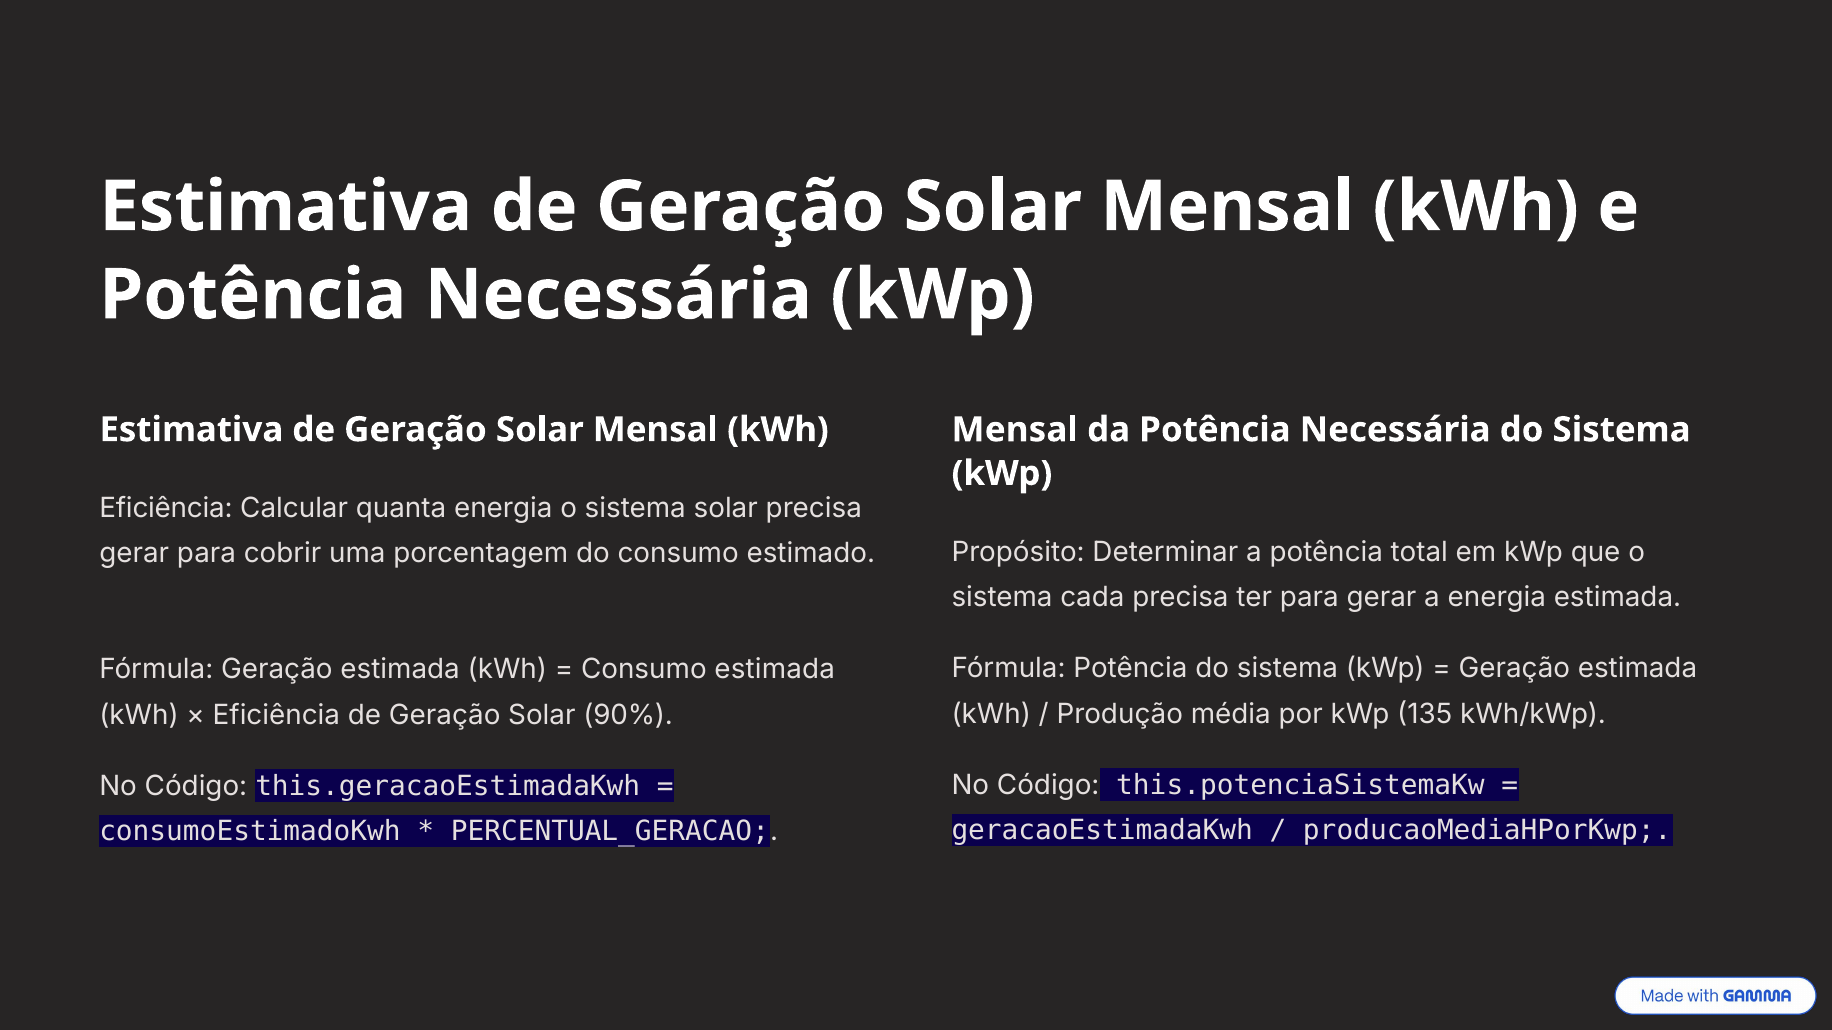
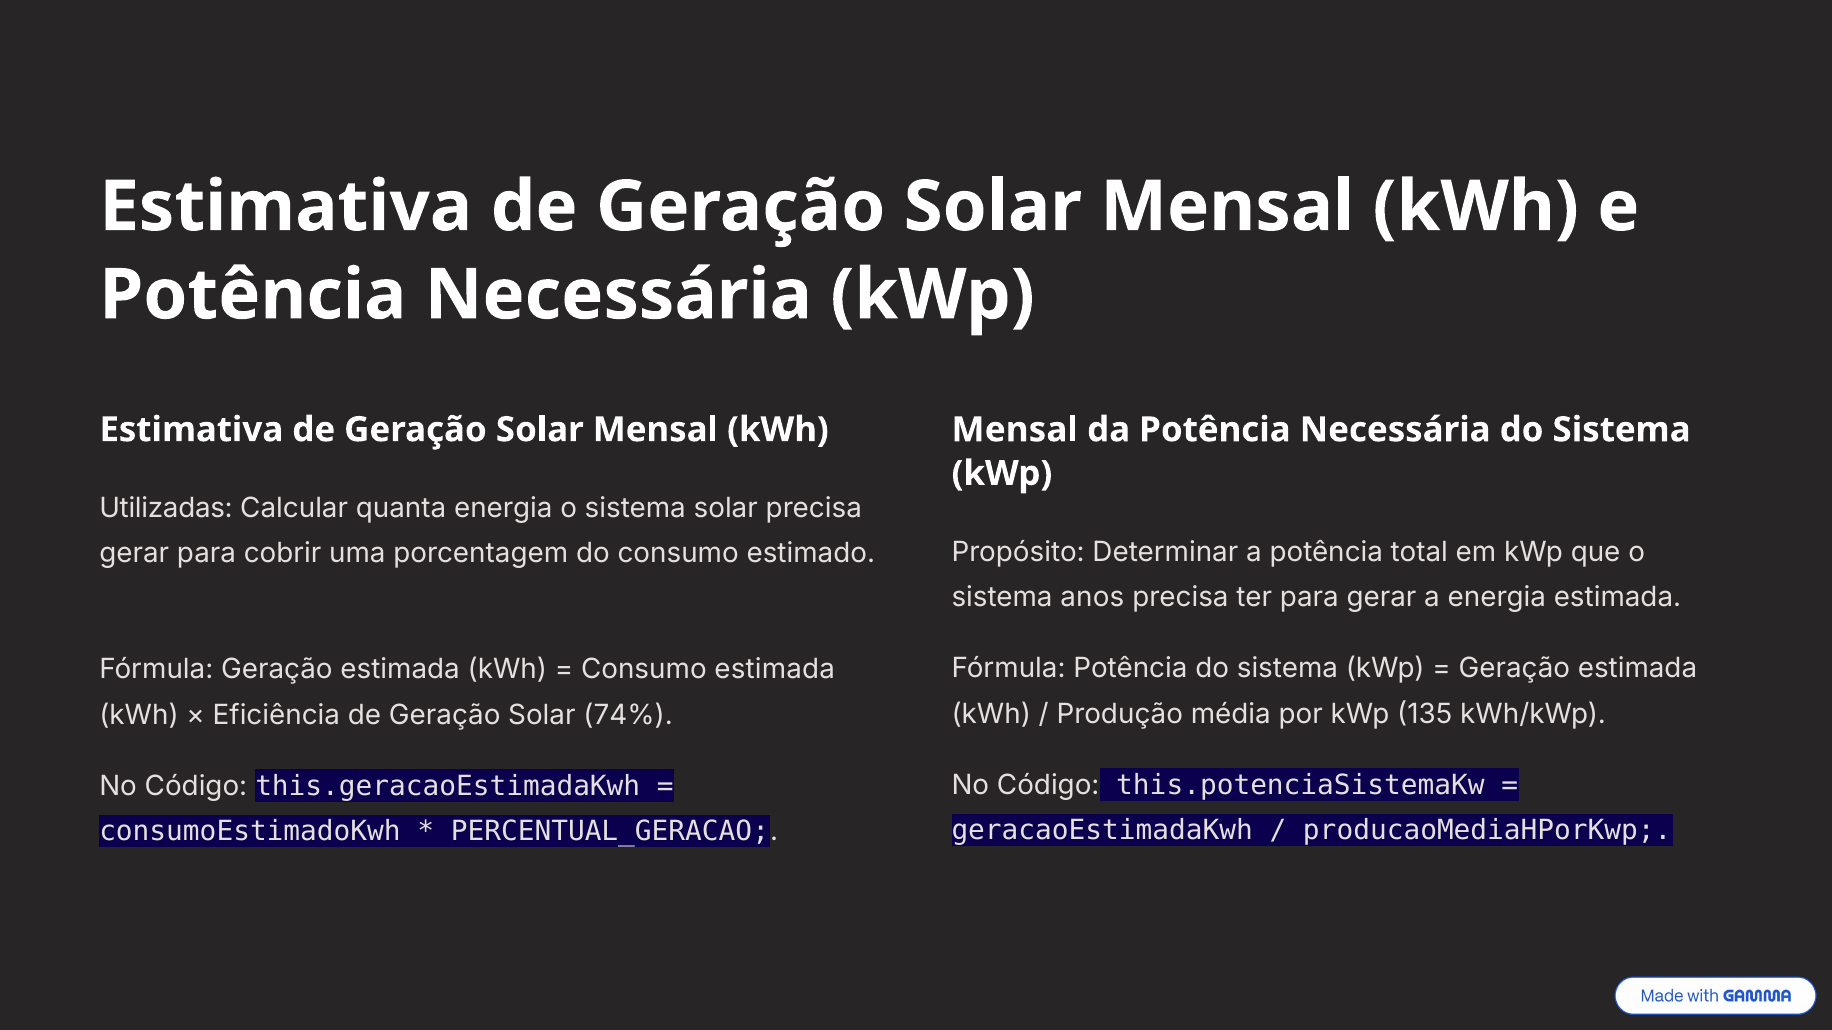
Eficiência at (166, 508): Eficiência -> Utilizadas
cada: cada -> anos
90%: 90% -> 74%
